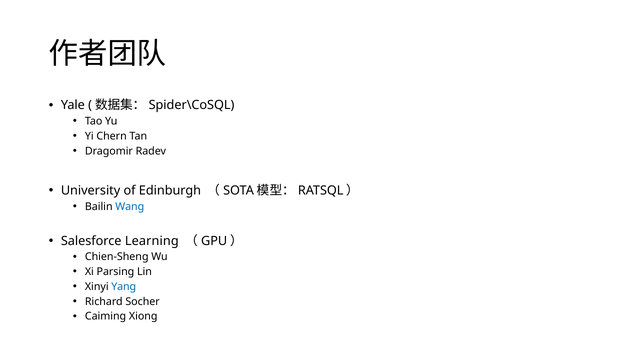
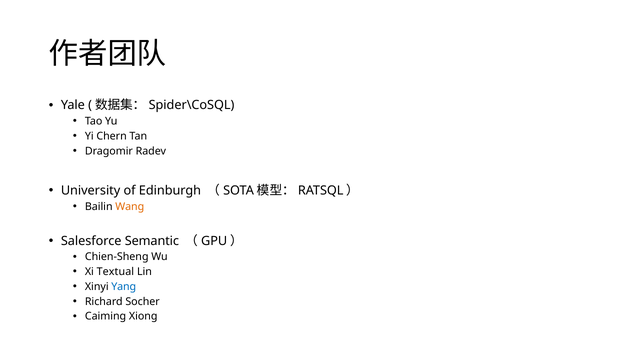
Wang colour: blue -> orange
Learning: Learning -> Semantic
Parsing: Parsing -> Textual
